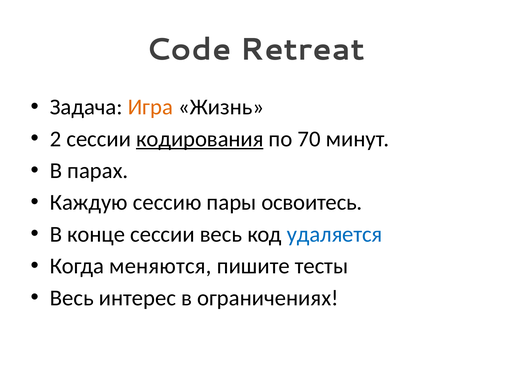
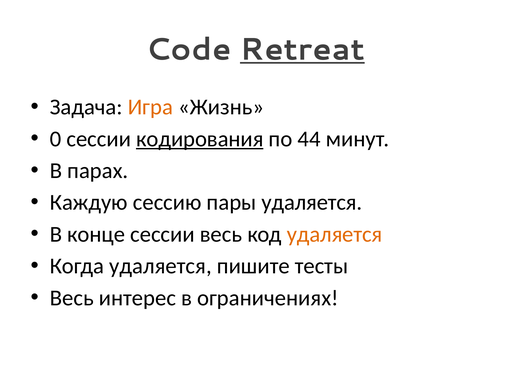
Retreat underline: none -> present
2: 2 -> 0
70: 70 -> 44
пары освоитесь: освоитесь -> удаляется
удаляется at (335, 234) colour: blue -> orange
Когда меняются: меняются -> удаляется
